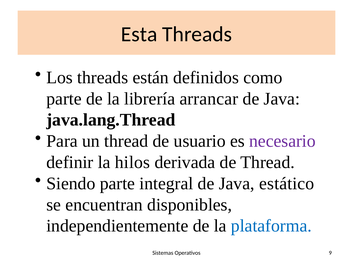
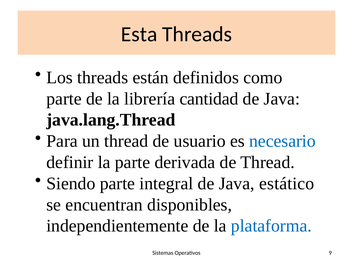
arrancar: arrancar -> cantidad
necesario colour: purple -> blue
la hilos: hilos -> parte
